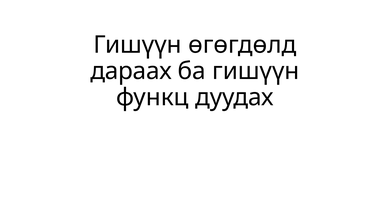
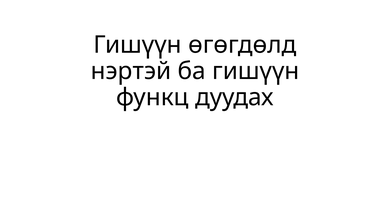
дараах: дараах -> нэртэй
